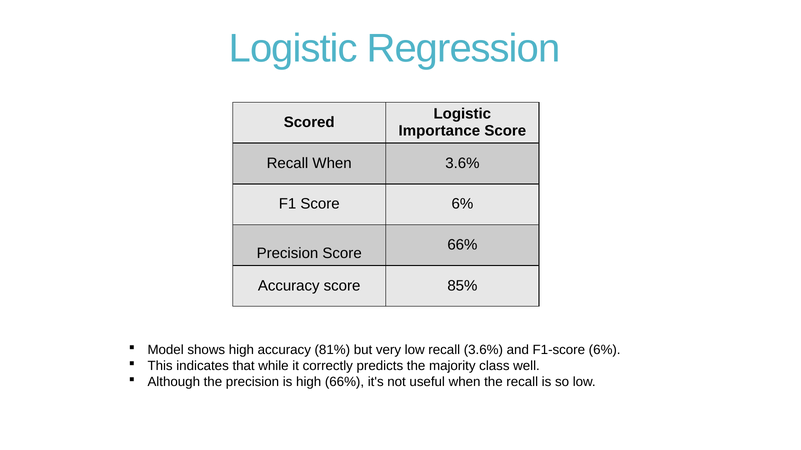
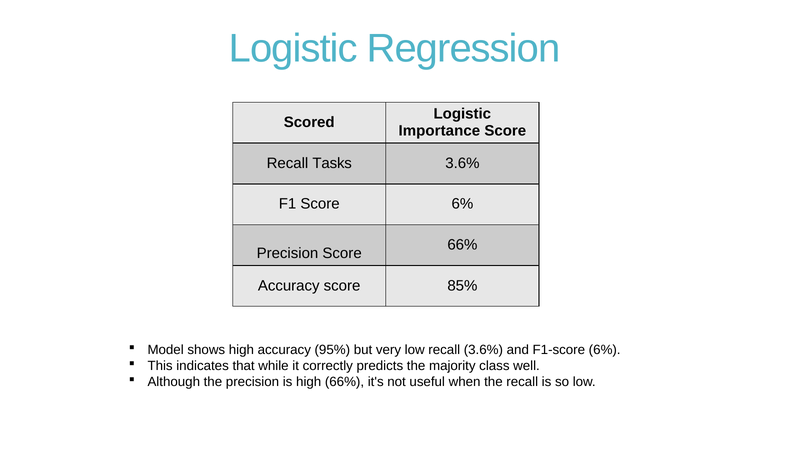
Recall When: When -> Tasks
81%: 81% -> 95%
